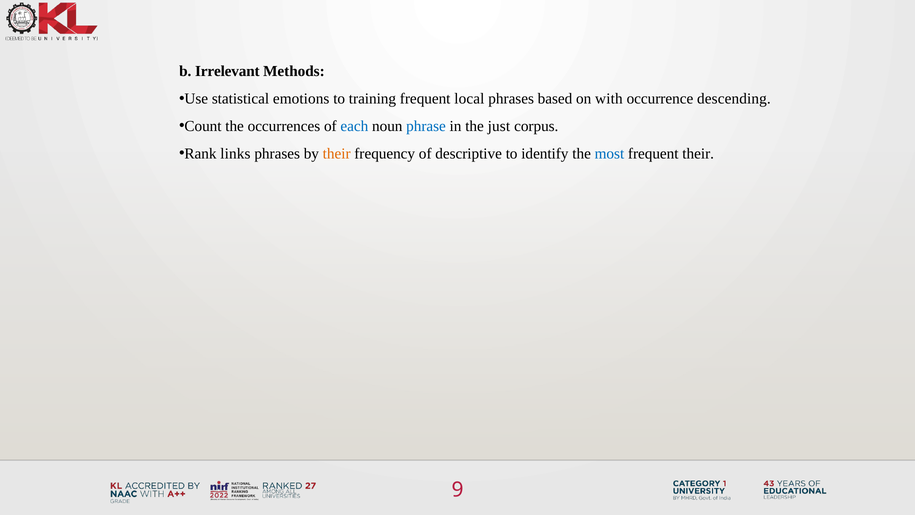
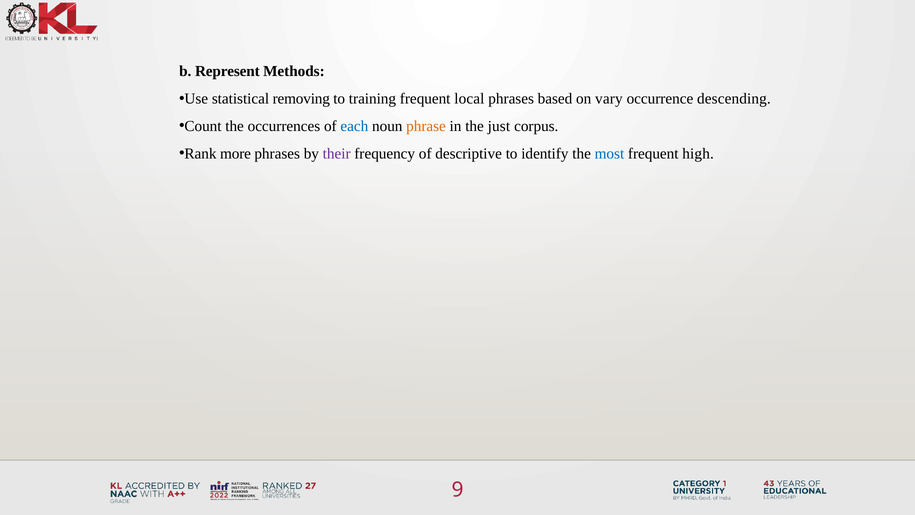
Irrelevant: Irrelevant -> Represent
emotions: emotions -> removing
with: with -> vary
phrase colour: blue -> orange
links: links -> more
their at (337, 154) colour: orange -> purple
frequent their: their -> high
